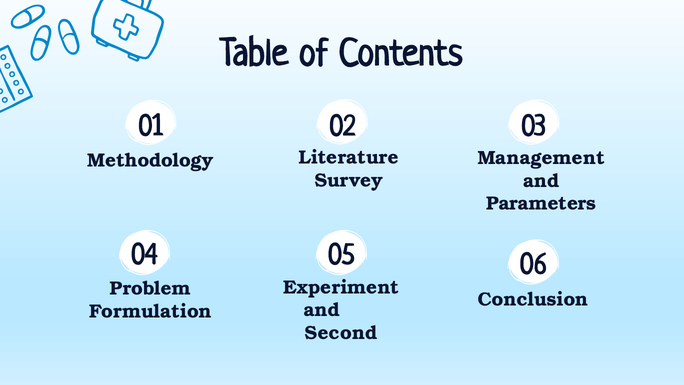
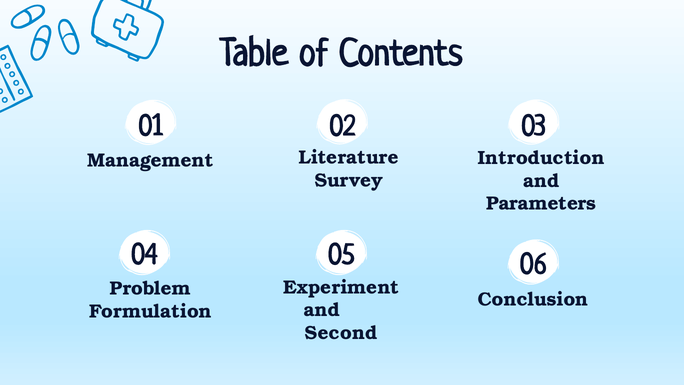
Management: Management -> Introduction
Methodology: Methodology -> Management
